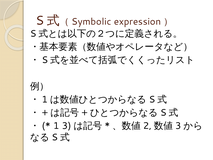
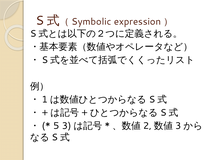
1: 1 -> 5
